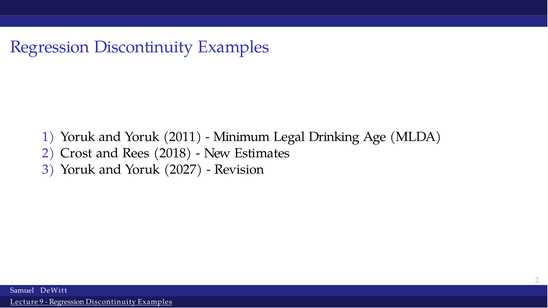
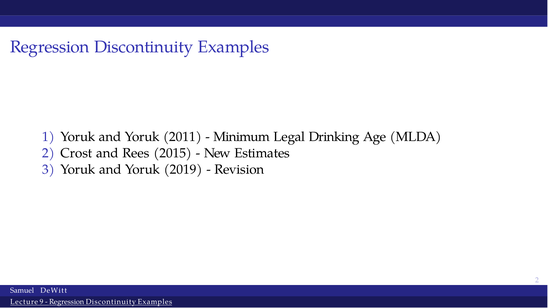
2018: 2018 -> 2015
2027: 2027 -> 2019
